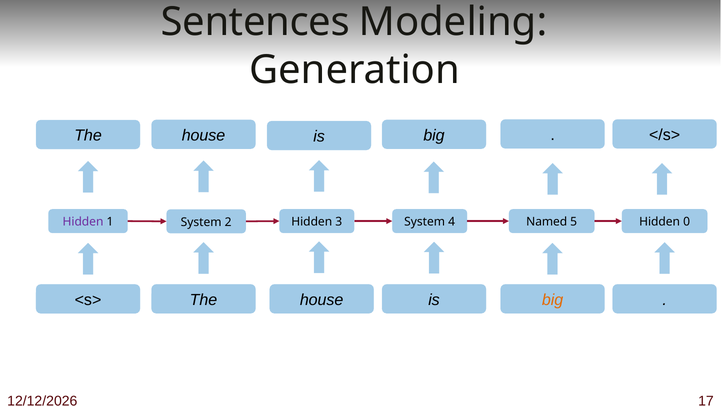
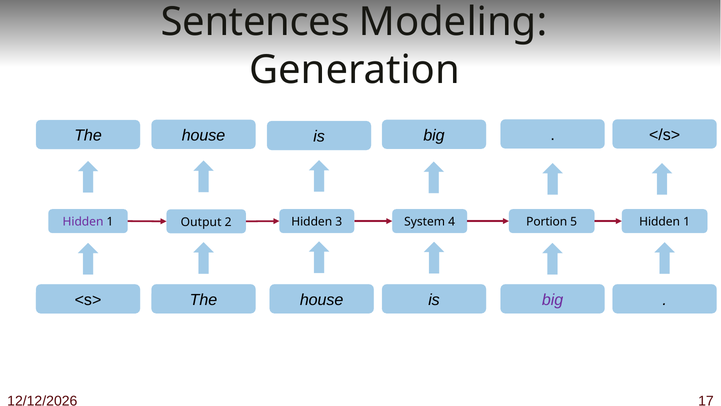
0 at (687, 222): 0 -> 1
System at (201, 222): System -> Output
Named: Named -> Portion
big at (553, 300) colour: orange -> purple
